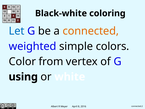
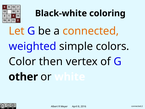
Let colour: blue -> orange
from: from -> then
using: using -> other
